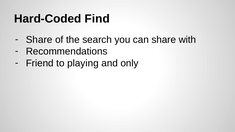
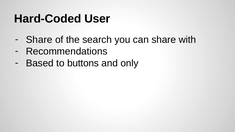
Find: Find -> User
Friend: Friend -> Based
playing: playing -> buttons
